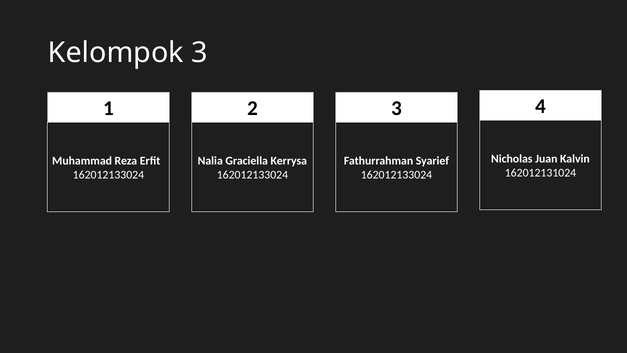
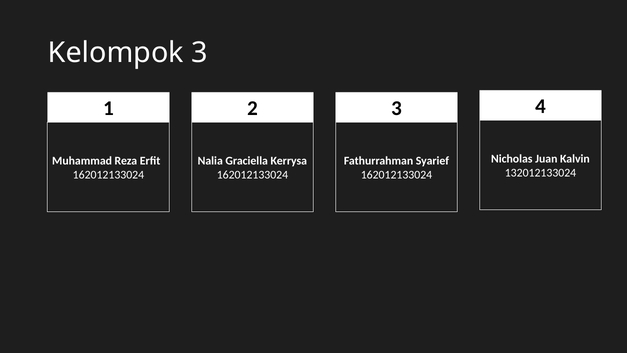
162012131024: 162012131024 -> 132012133024
